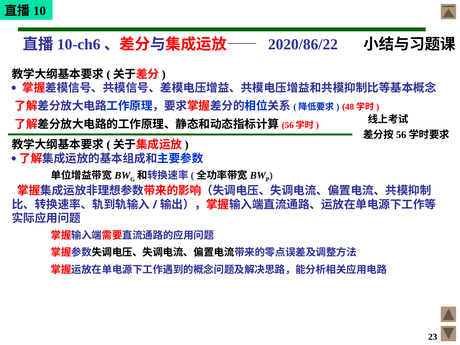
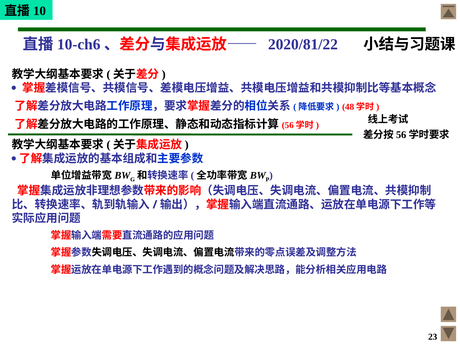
2020/86/22: 2020/86/22 -> 2020/81/22
